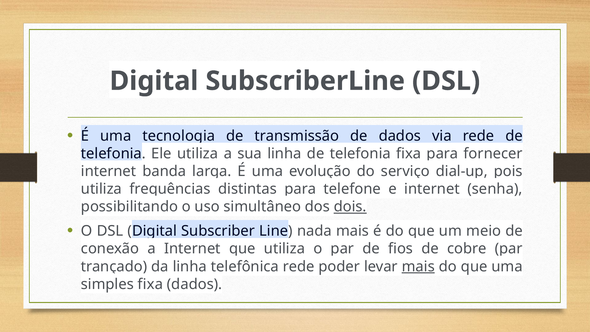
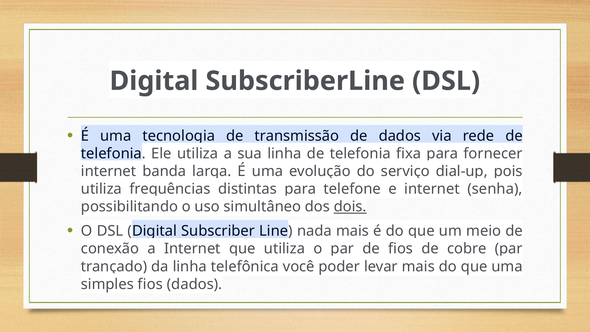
telefônica rede: rede -> você
mais at (418, 266) underline: present -> none
simples fixa: fixa -> fios
